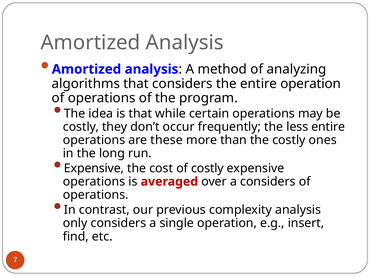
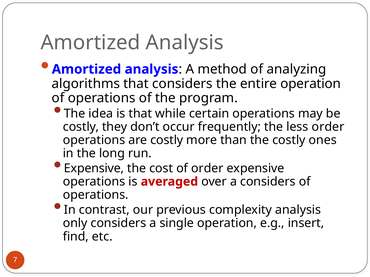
less entire: entire -> order
are these: these -> costly
of costly: costly -> order
